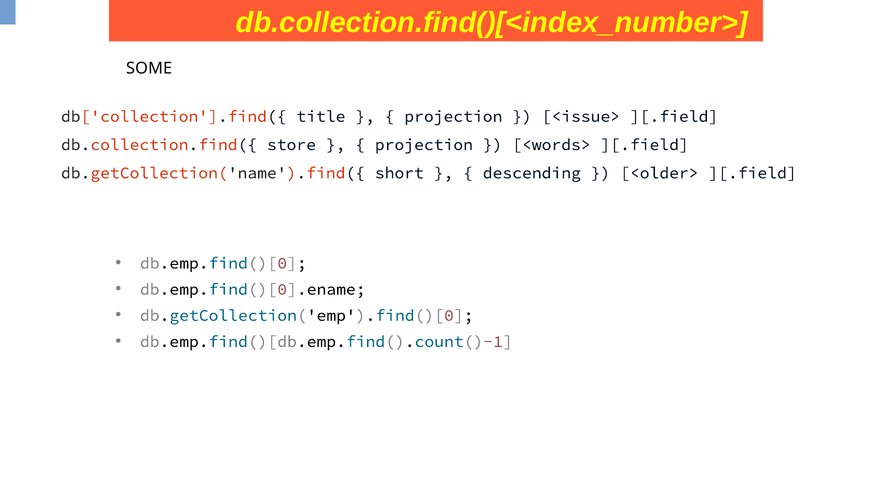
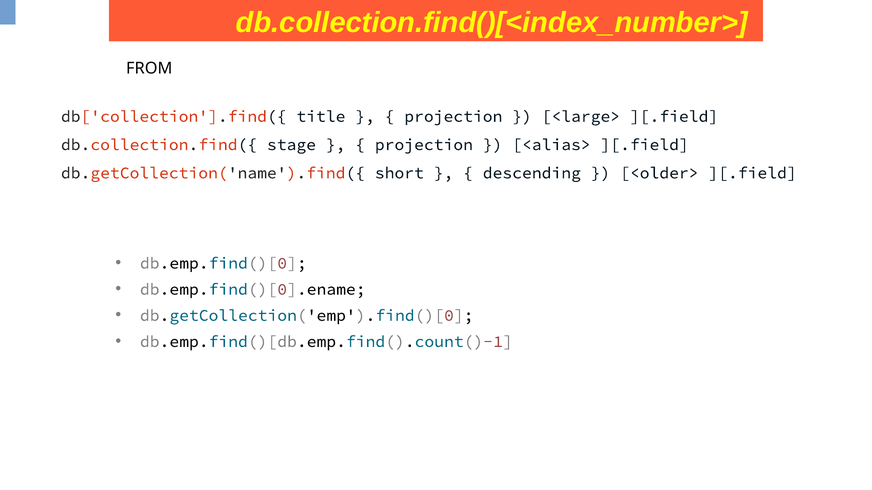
SOME: SOME -> FROM
<issue>: <issue> -> <large>
store: store -> stage
<words>: <words> -> <alias>
